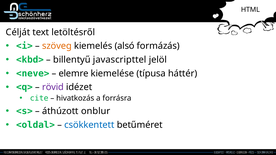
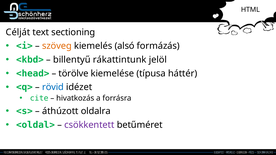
letöltésről: letöltésről -> sectioning
javascripttel: javascripttel -> rákattintunk
<neve>: <neve> -> <head>
elemre: elemre -> törölve
rövid colour: purple -> blue
onblur: onblur -> oldalra
csökkentett colour: blue -> purple
